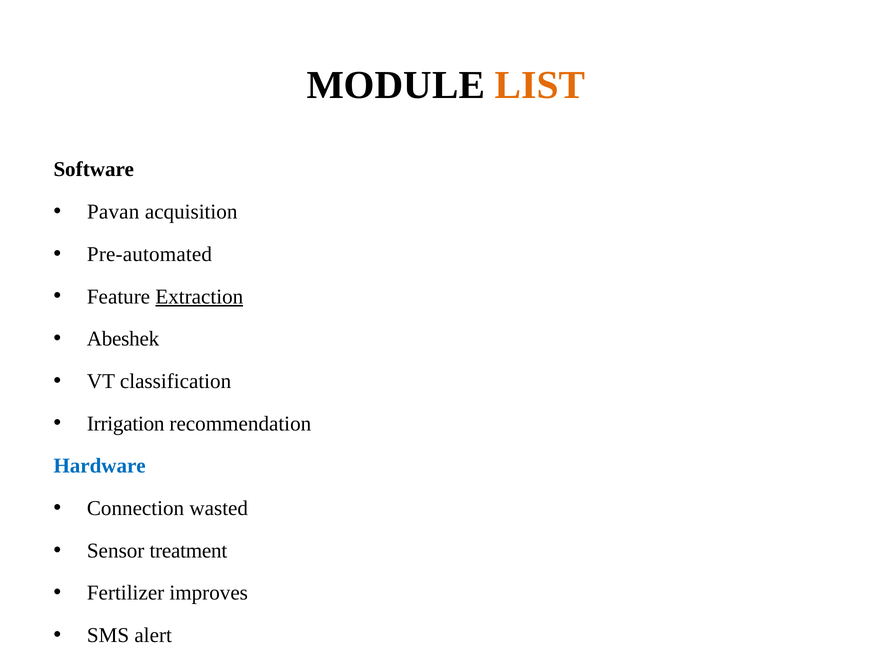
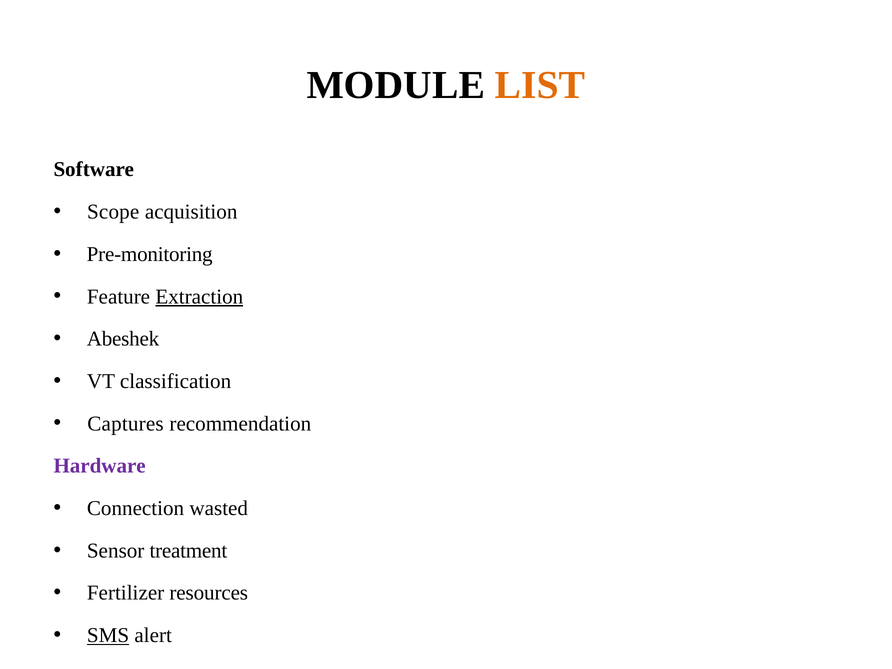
Pavan: Pavan -> Scope
Pre-automated: Pre-automated -> Pre-monitoring
Irrigation: Irrigation -> Captures
Hardware colour: blue -> purple
improves: improves -> resources
SMS underline: none -> present
